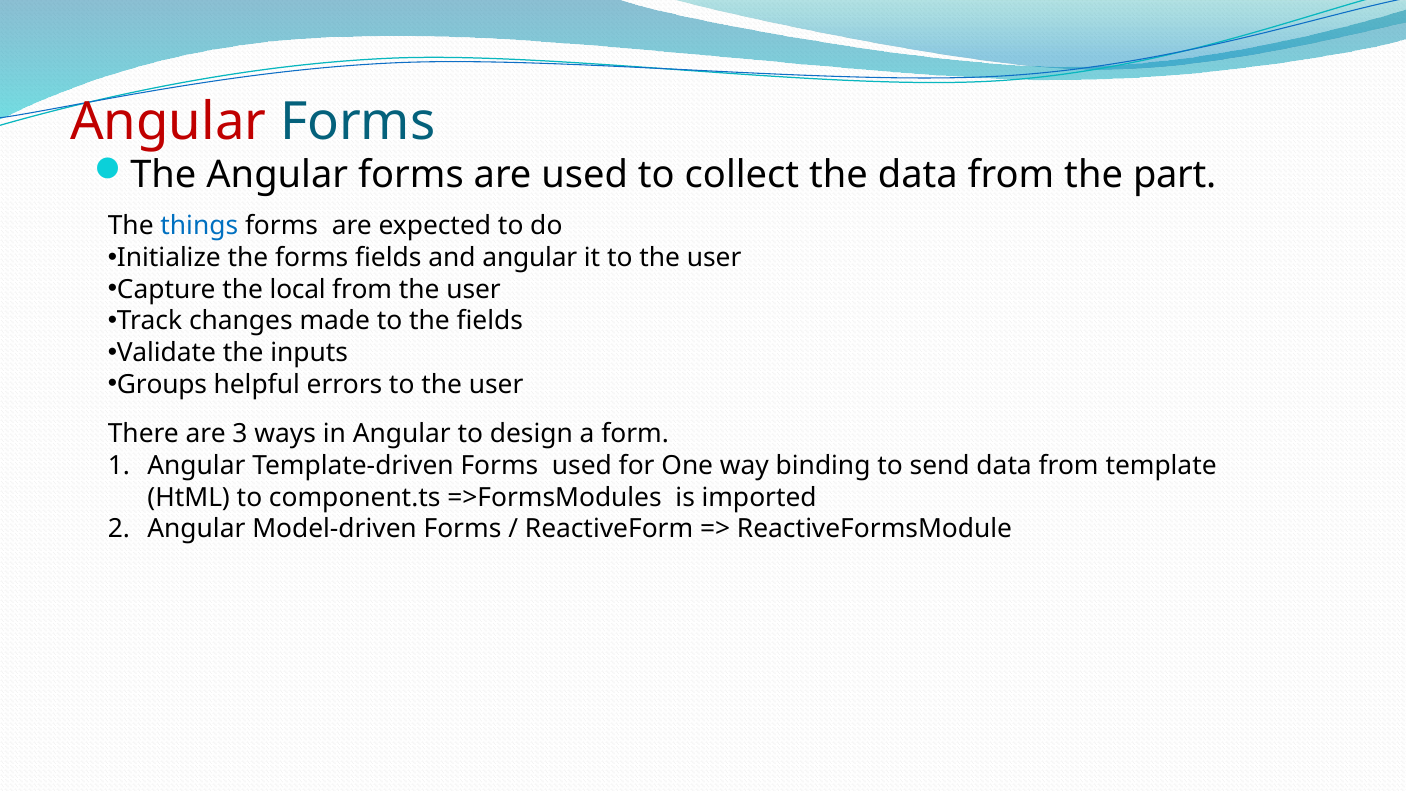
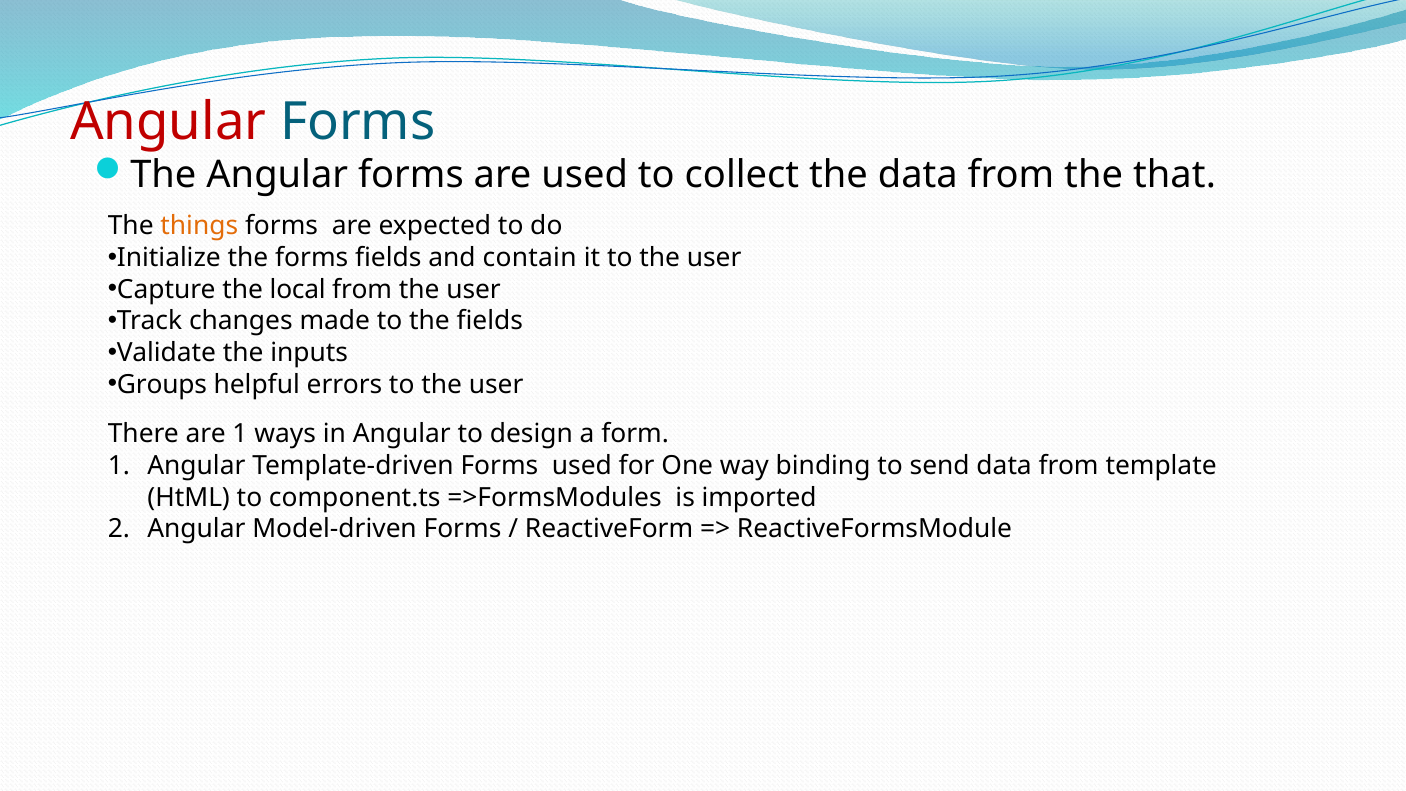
part: part -> that
things colour: blue -> orange
and angular: angular -> contain
are 3: 3 -> 1
